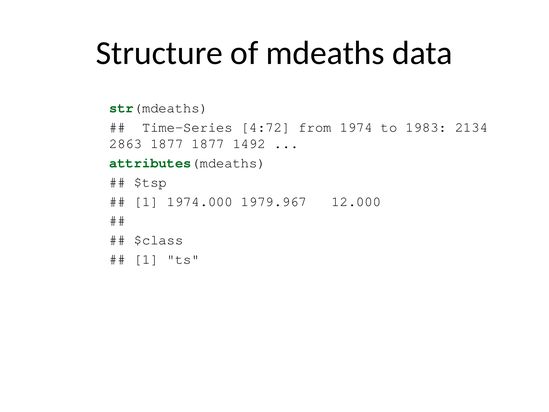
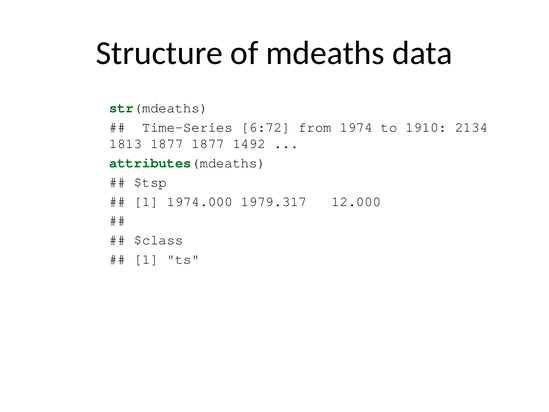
4:72: 4:72 -> 6:72
1983: 1983 -> 1910
2863: 2863 -> 1813
1979.967: 1979.967 -> 1979.317
